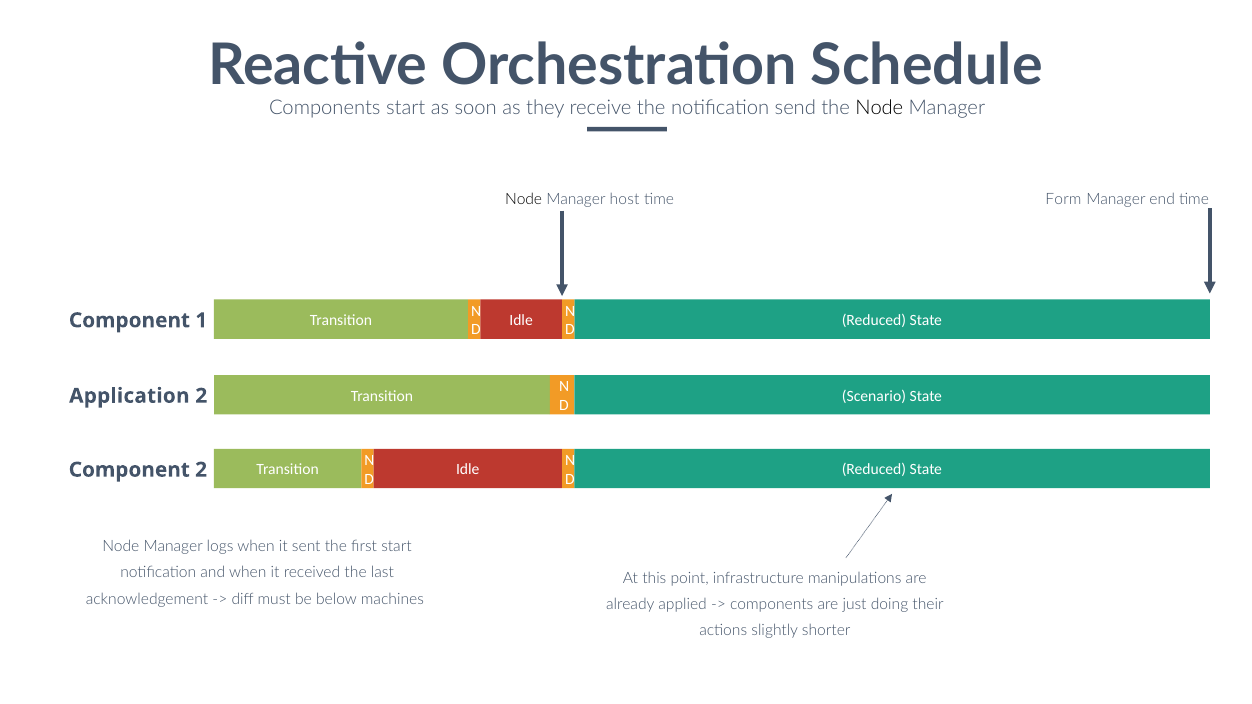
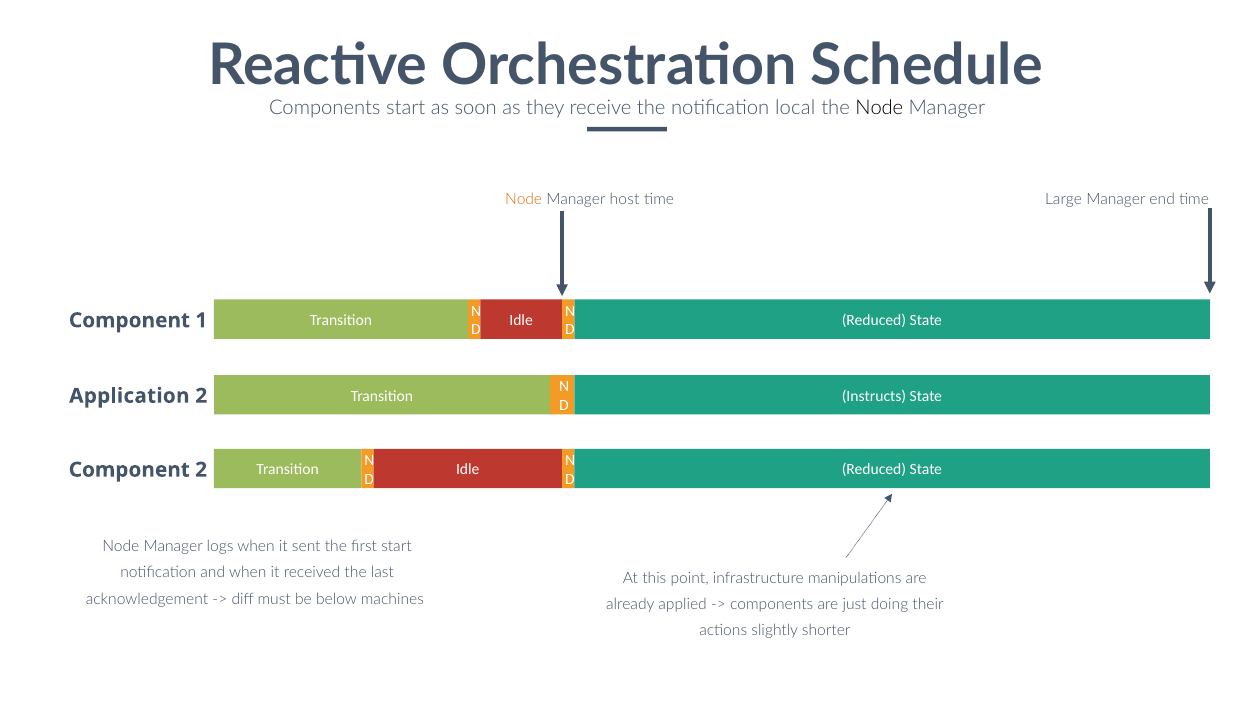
send: send -> local
Node at (524, 200) colour: black -> orange
Form: Form -> Large
Scenario: Scenario -> Instructs
